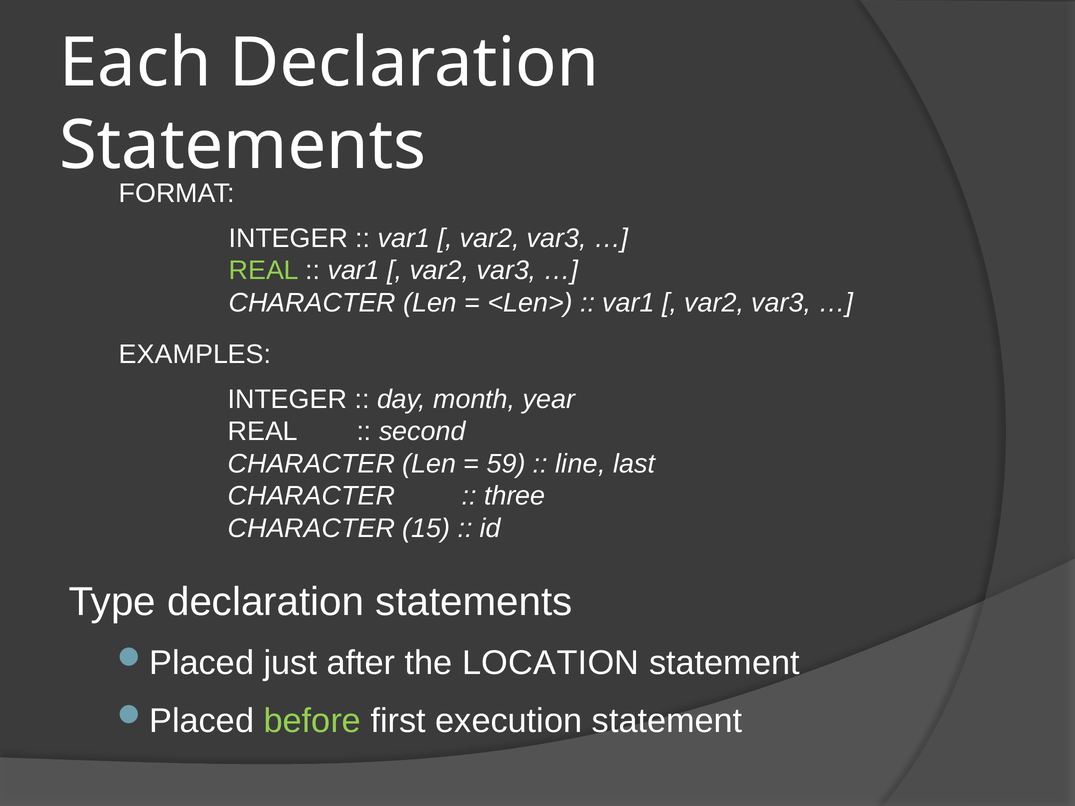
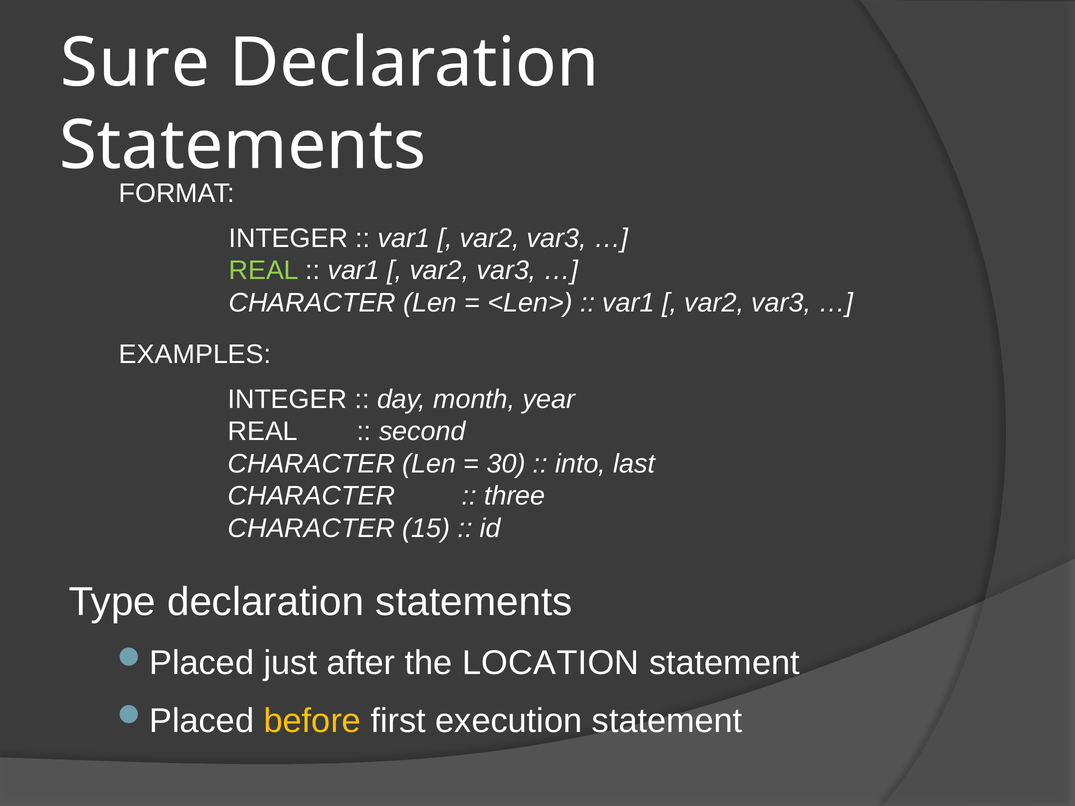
Each: Each -> Sure
59: 59 -> 30
line: line -> into
before colour: light green -> yellow
